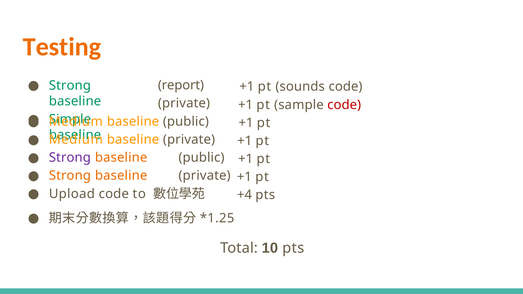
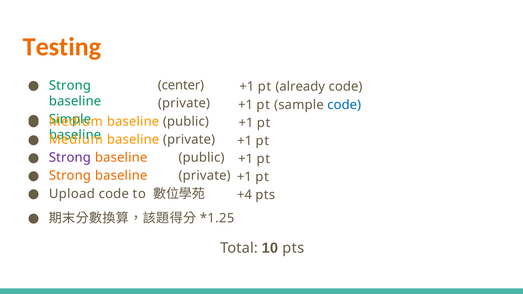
report: report -> center
sounds: sounds -> already
code at (344, 105) colour: red -> blue
